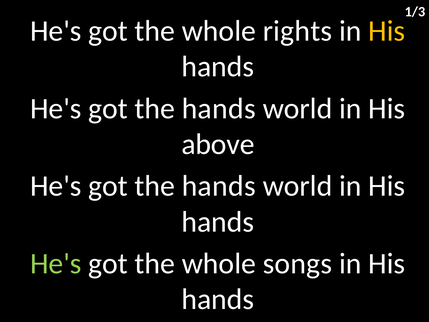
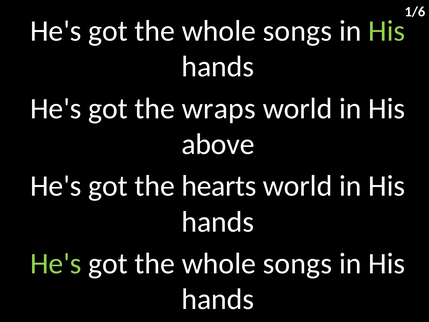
1/3: 1/3 -> 1/6
rights at (297, 31): rights -> songs
His at (387, 31) colour: yellow -> light green
hands at (219, 108): hands -> wraps
hands at (219, 186): hands -> hearts
